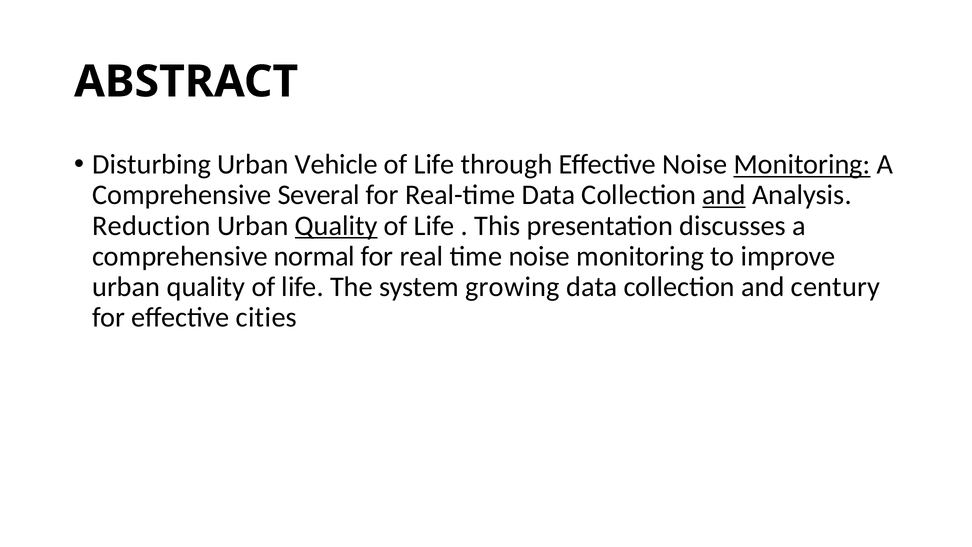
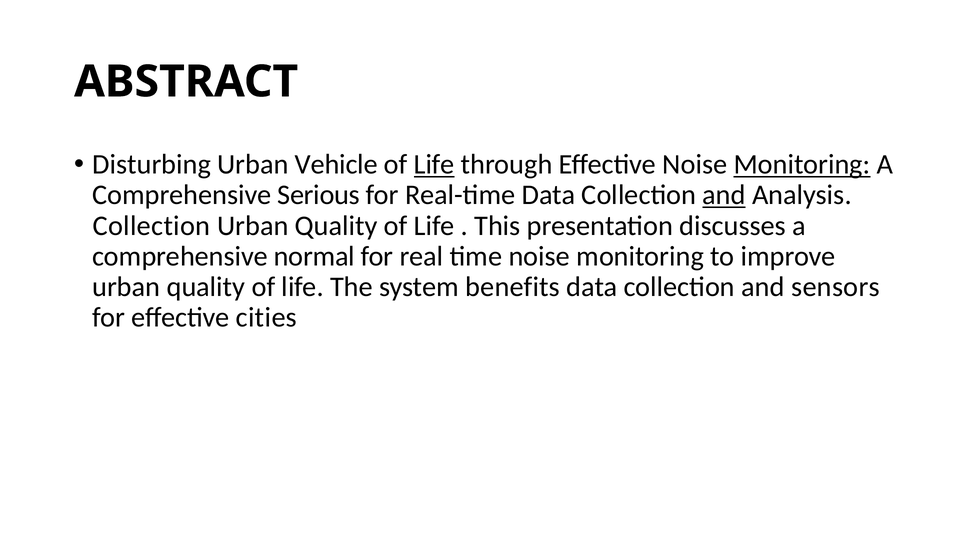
Life at (434, 164) underline: none -> present
Several: Several -> Serious
Reduction at (152, 226): Reduction -> Collection
Quality at (336, 226) underline: present -> none
growing: growing -> benefits
century: century -> sensors
